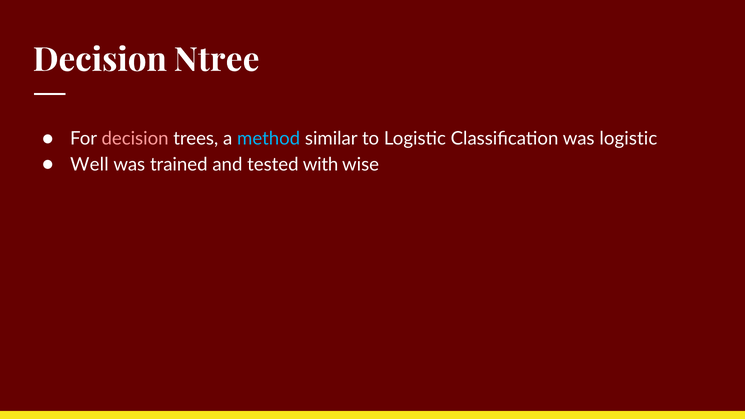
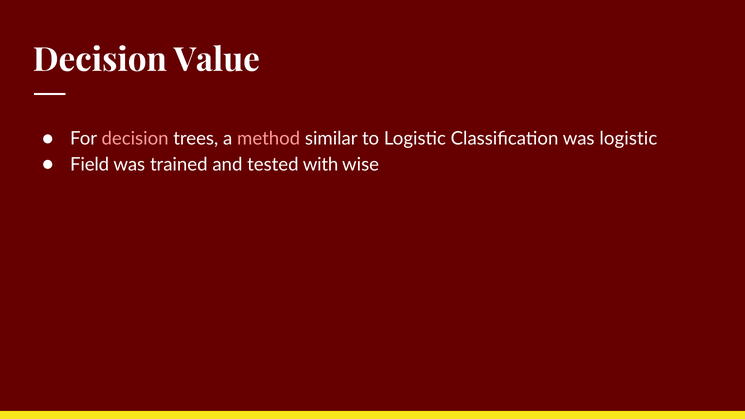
Ntree: Ntree -> Value
method colour: light blue -> pink
Well: Well -> Field
